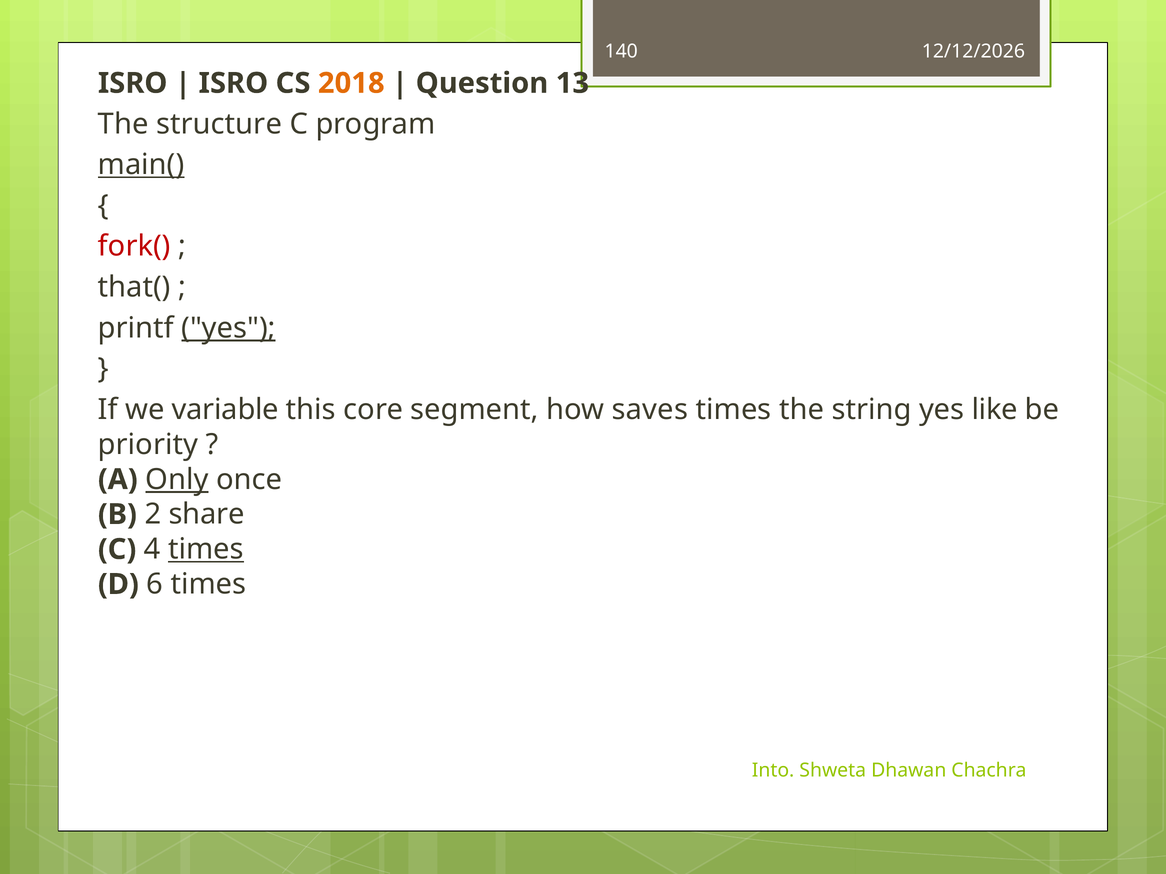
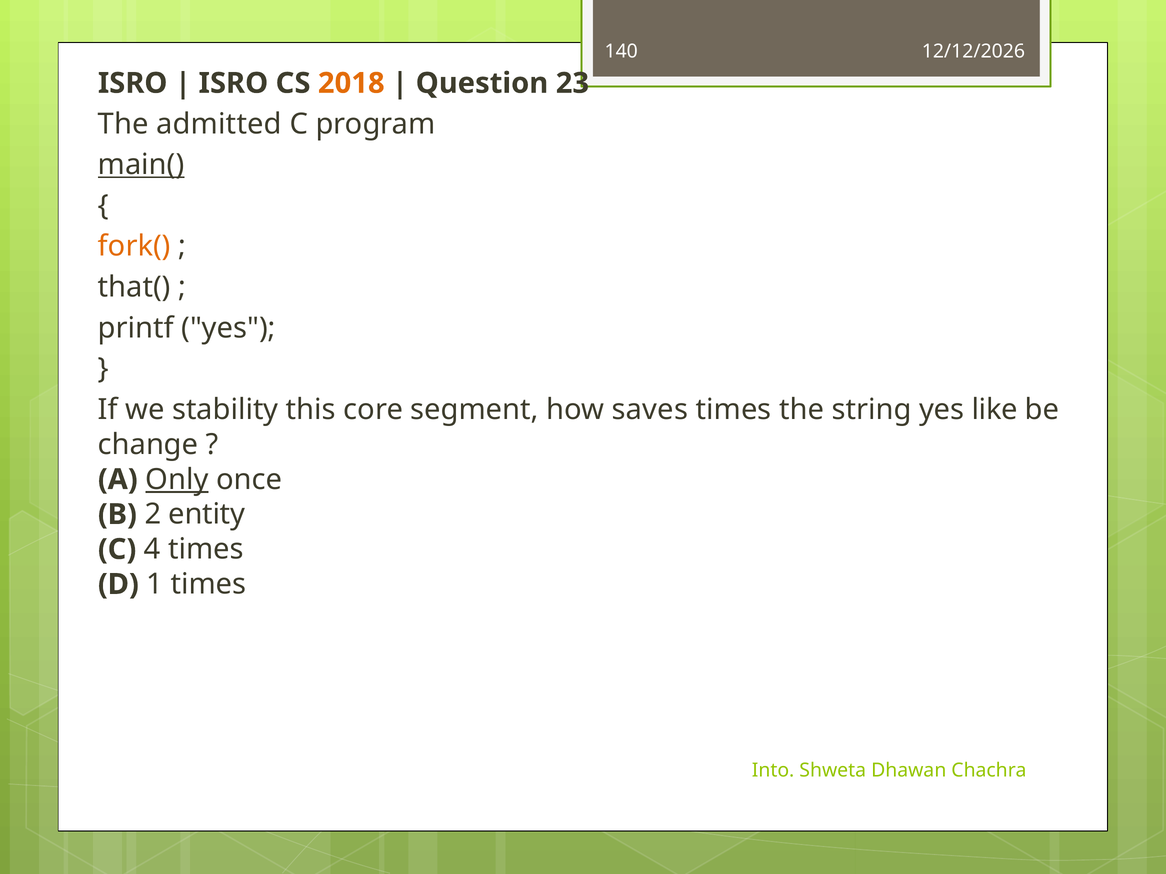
13: 13 -> 23
structure: structure -> admitted
fork( colour: red -> orange
yes at (229, 328) underline: present -> none
variable: variable -> stability
priority: priority -> change
share: share -> entity
times at (206, 550) underline: present -> none
6: 6 -> 1
